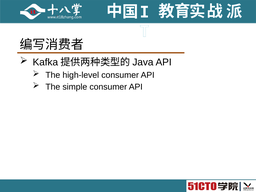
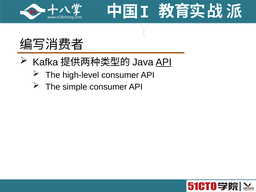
API at (164, 62) underline: none -> present
